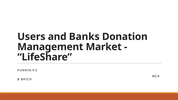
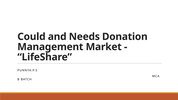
Users: Users -> Could
Banks: Banks -> Needs
